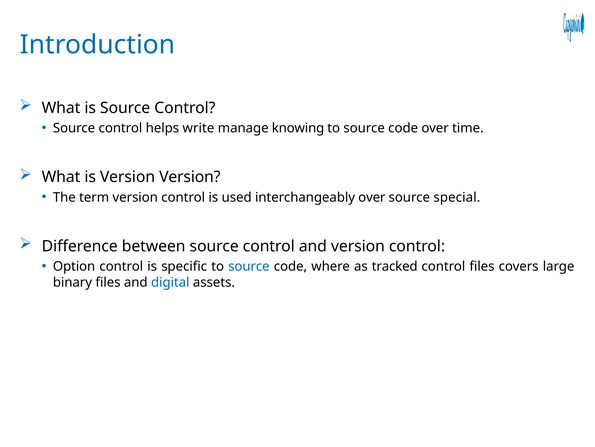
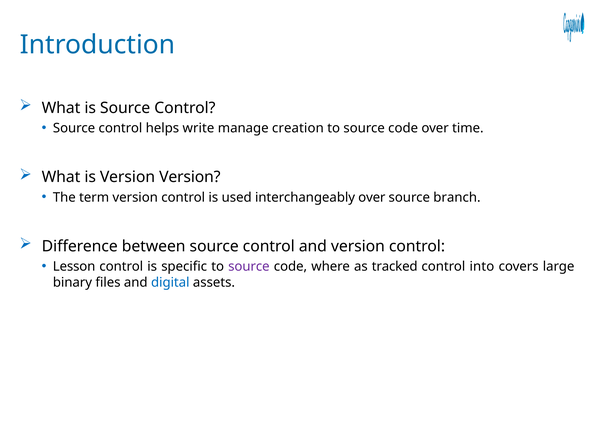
knowing: knowing -> creation
special: special -> branch
Option: Option -> Lesson
source at (249, 266) colour: blue -> purple
control files: files -> into
